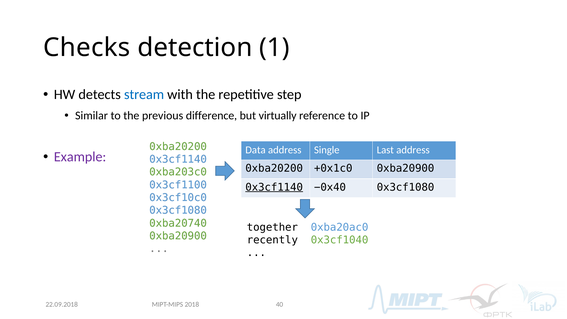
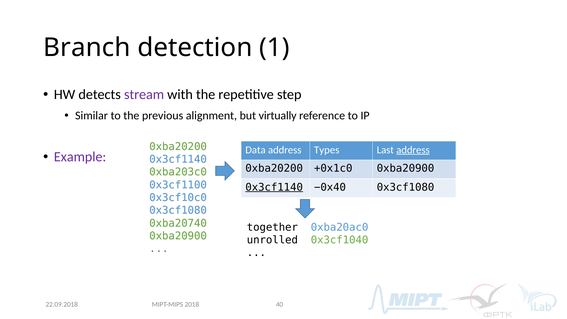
Checks: Checks -> Branch
stream colour: blue -> purple
difference: difference -> alignment
Single: Single -> Types
address at (413, 150) underline: none -> present
recently: recently -> unrolled
